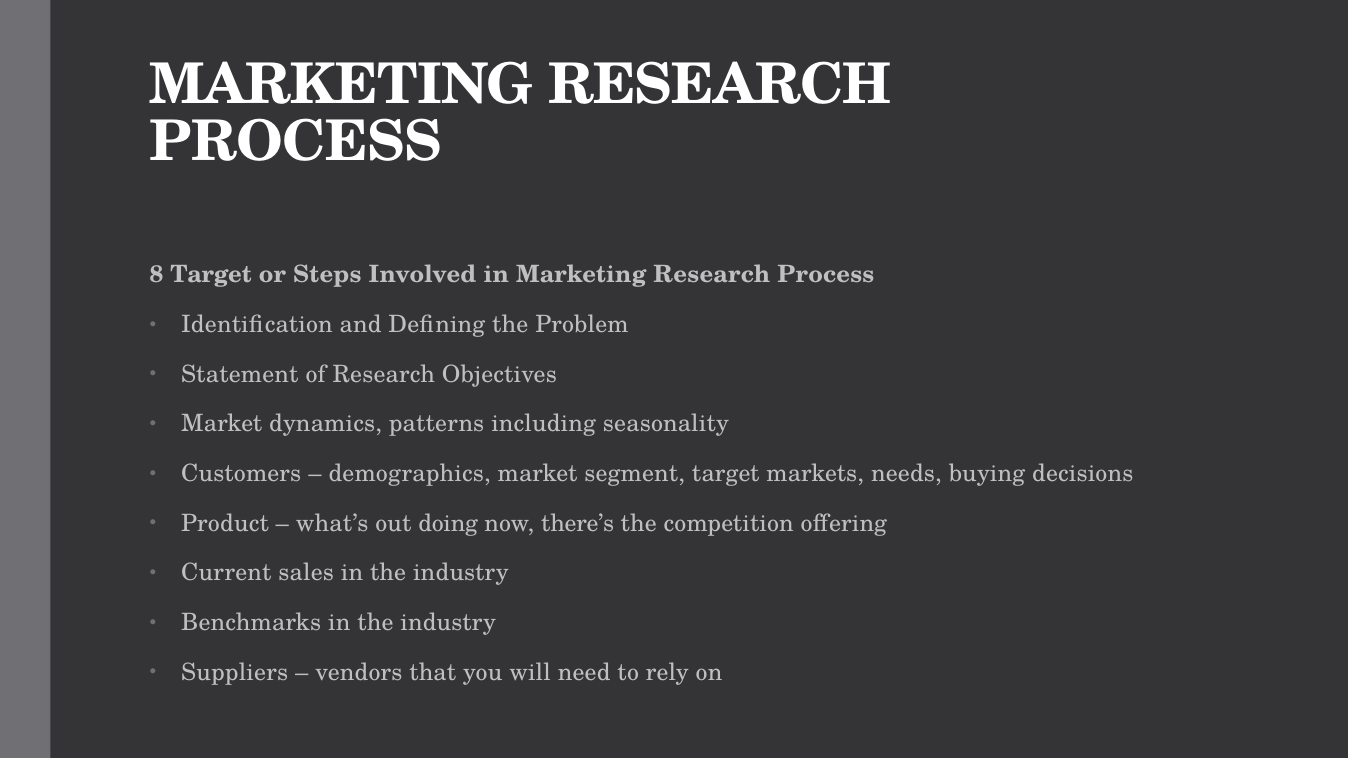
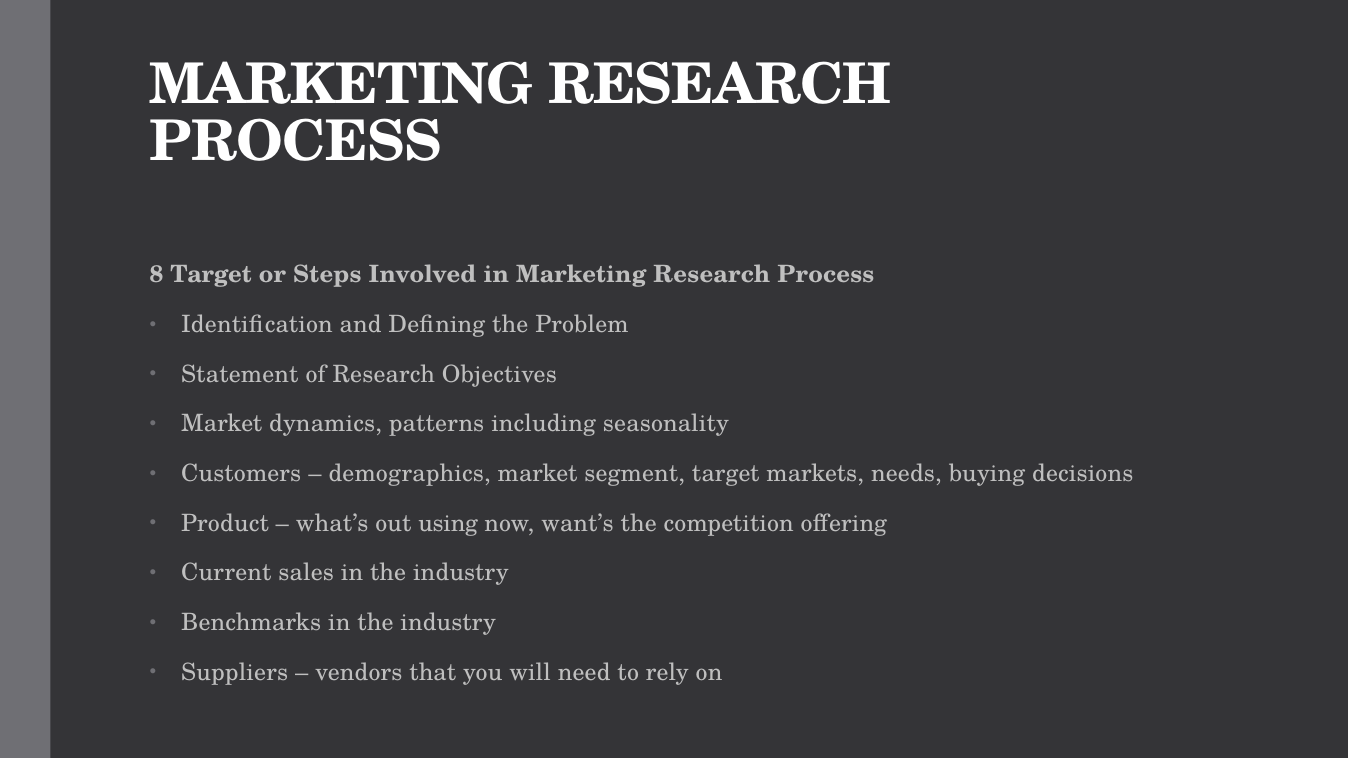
doing: doing -> using
there’s: there’s -> want’s
